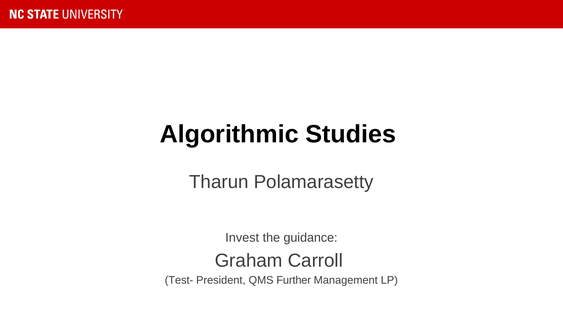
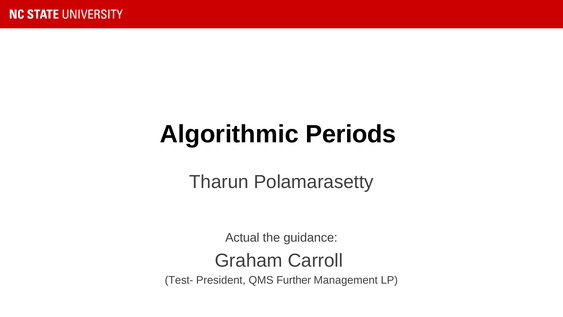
Studies: Studies -> Periods
Invest: Invest -> Actual
